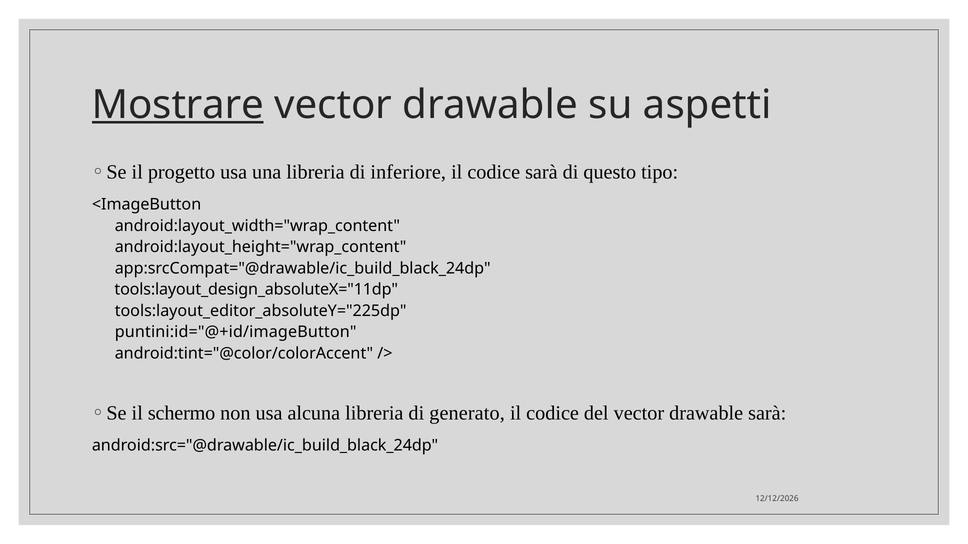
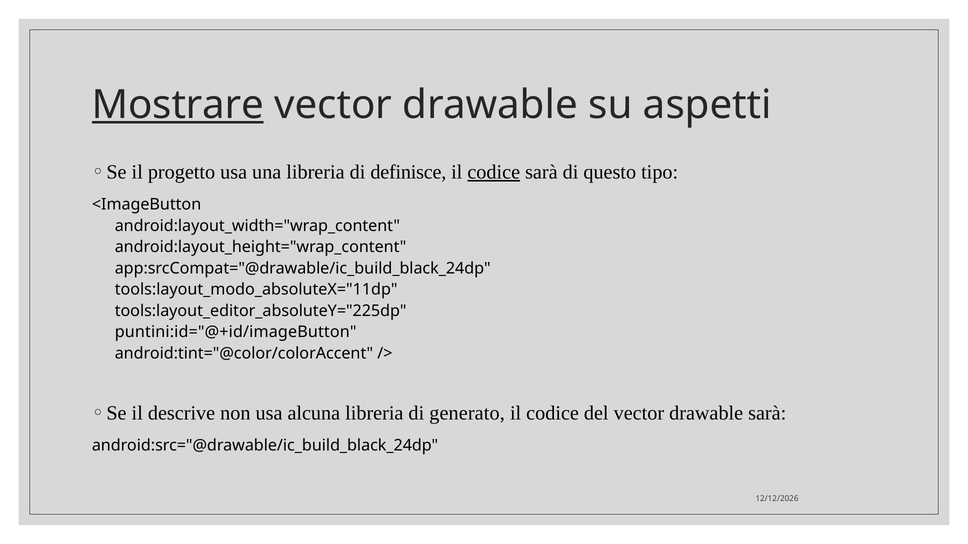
inferiore: inferiore -> definisce
codice at (494, 172) underline: none -> present
tools:layout_design_absoluteX="11dp: tools:layout_design_absoluteX="11dp -> tools:layout_modo_absoluteX="11dp
schermo: schermo -> descrive
